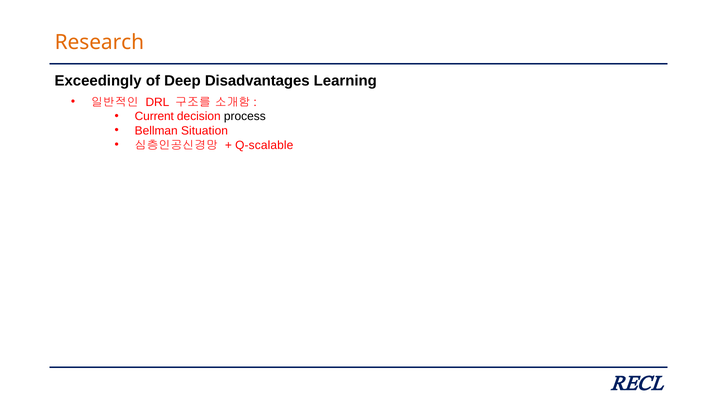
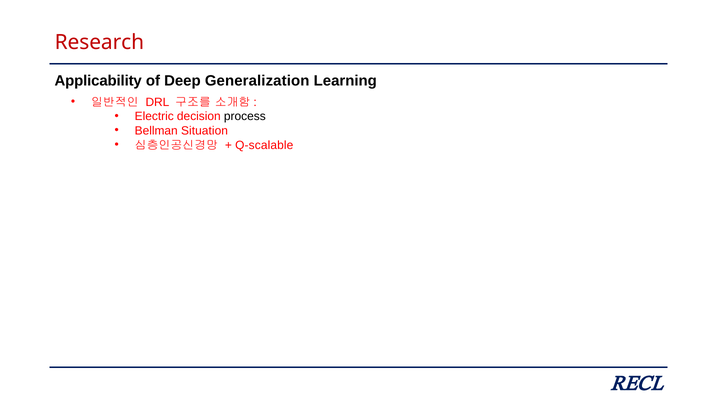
Research colour: orange -> red
Exceedingly: Exceedingly -> Applicability
Disadvantages: Disadvantages -> Generalization
Current: Current -> Electric
